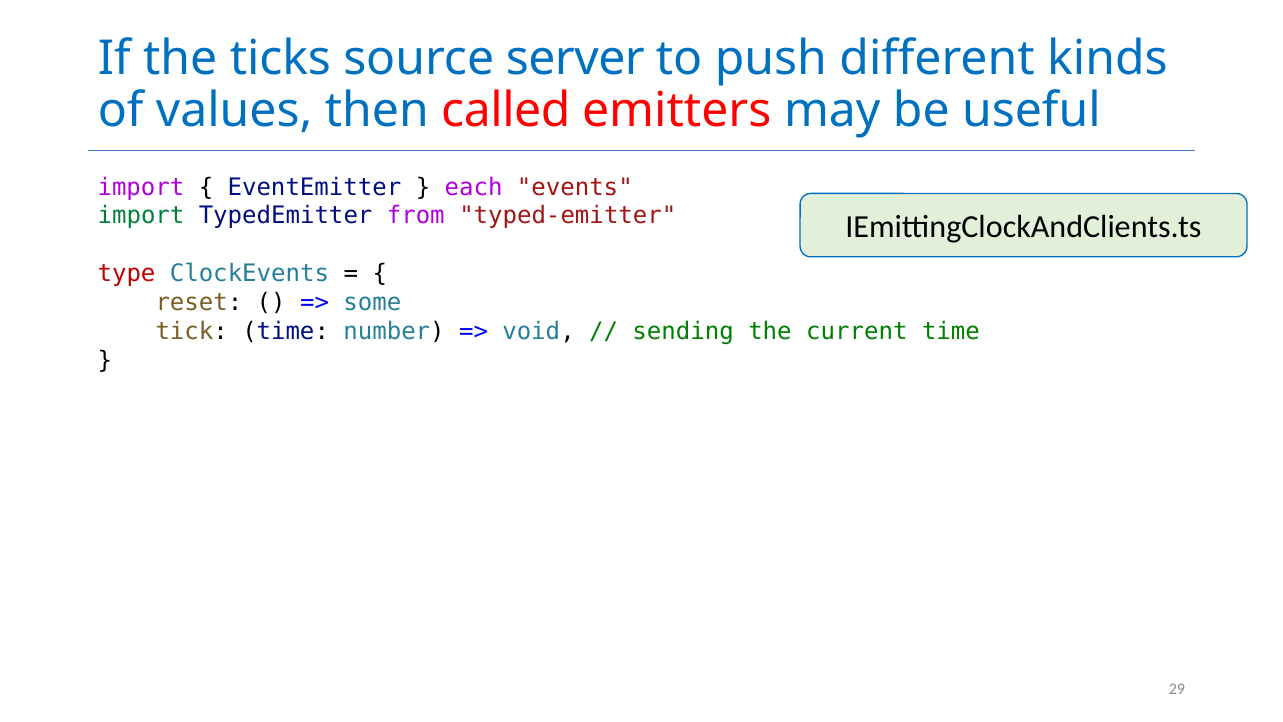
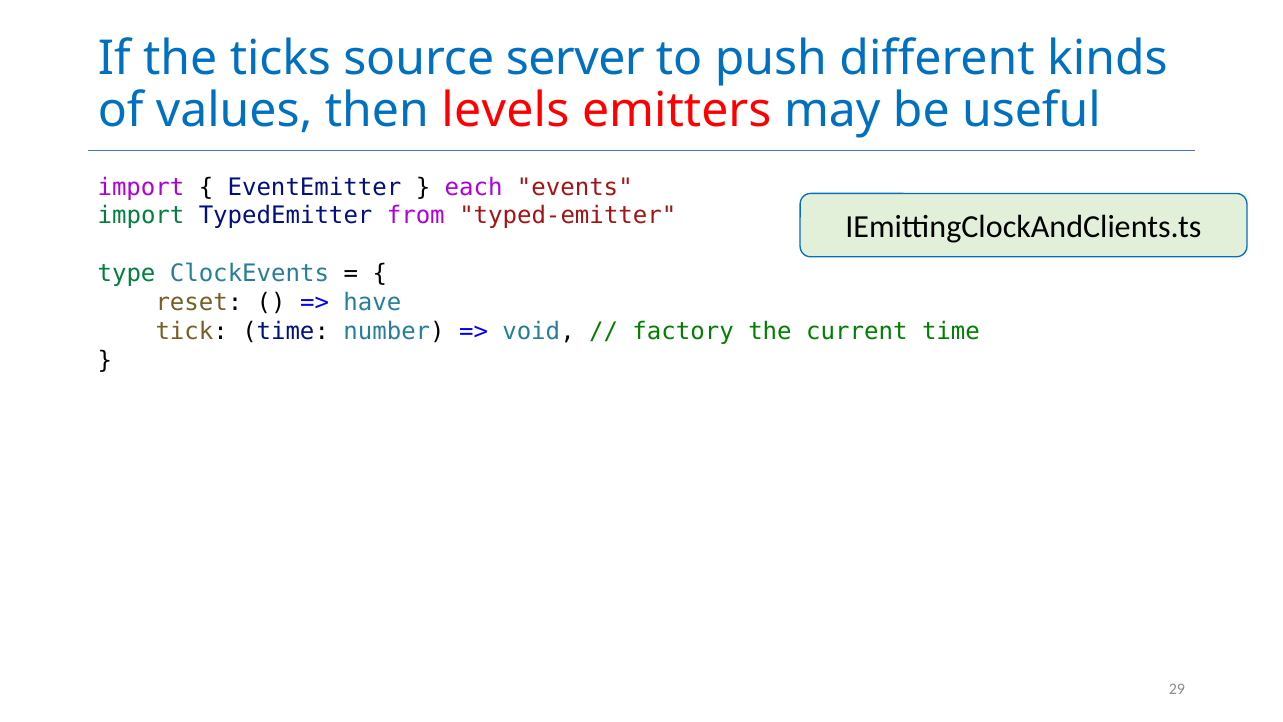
called: called -> levels
type colour: red -> green
some: some -> have
sending: sending -> factory
